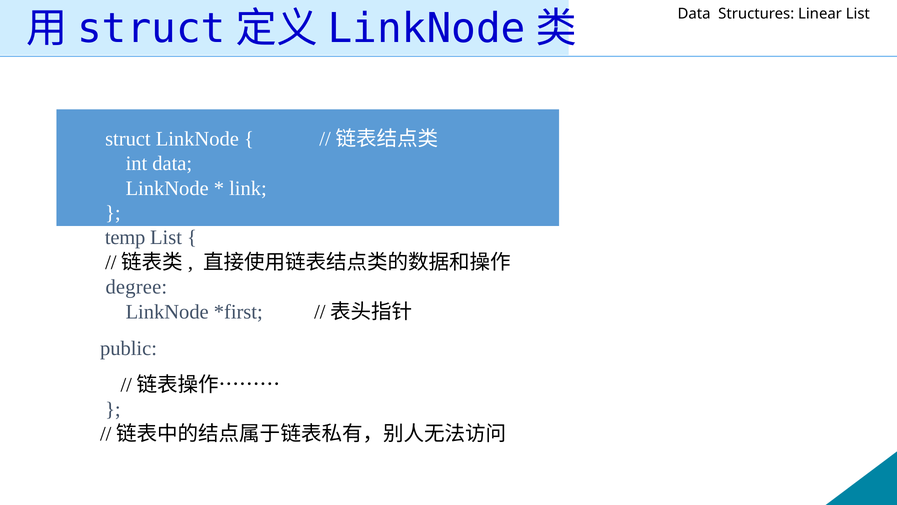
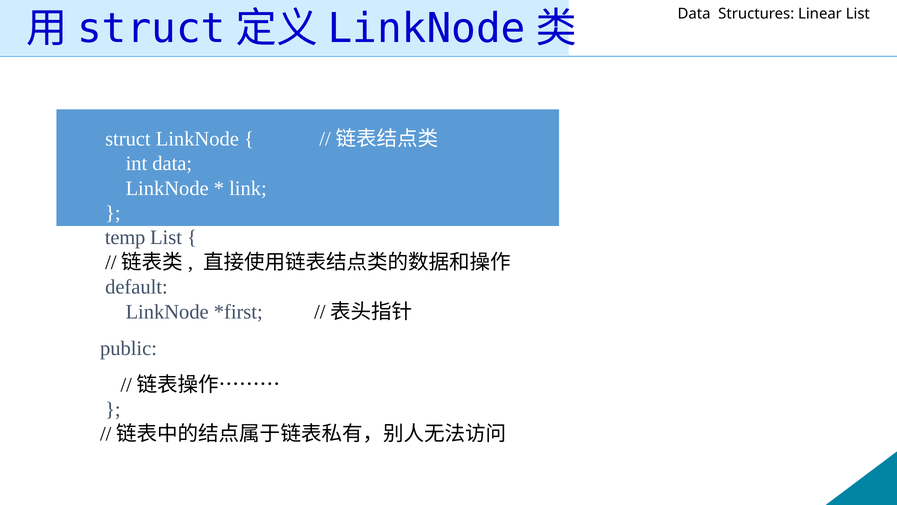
degree: degree -> default
